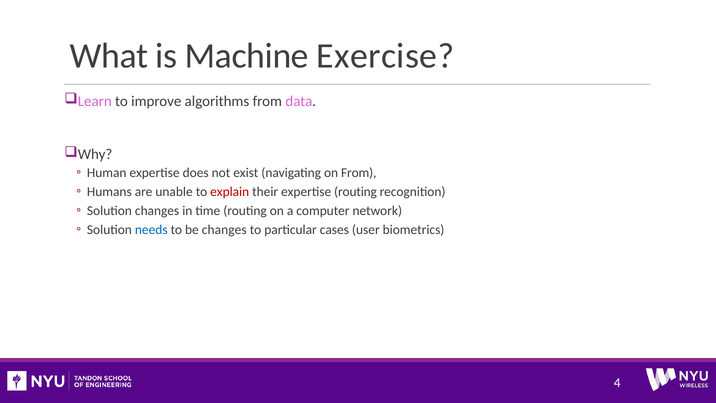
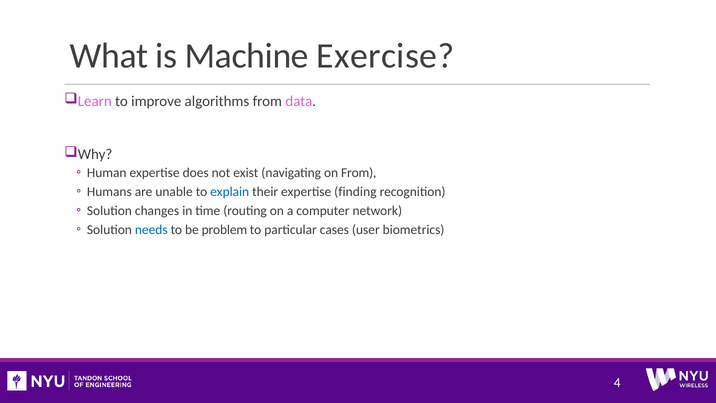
explain colour: red -> blue
expertise routing: routing -> finding
be changes: changes -> problem
